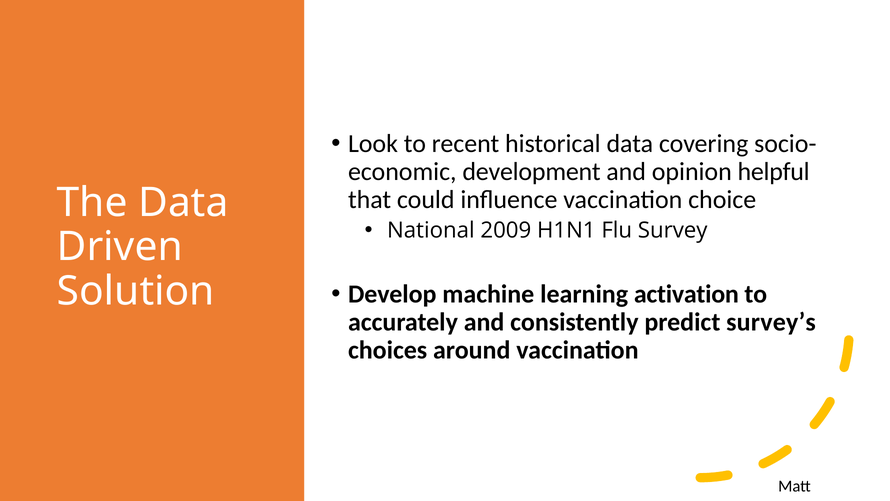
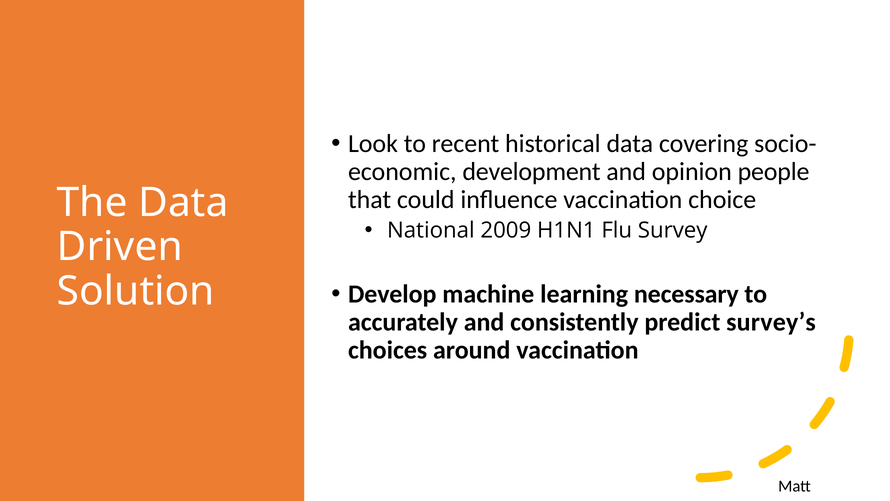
helpful: helpful -> people
activation: activation -> necessary
